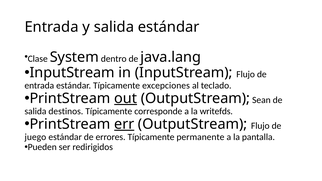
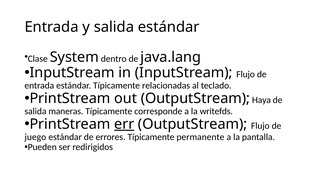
excepciones: excepciones -> relacionadas
out underline: present -> none
Sean: Sean -> Haya
destinos: destinos -> maneras
